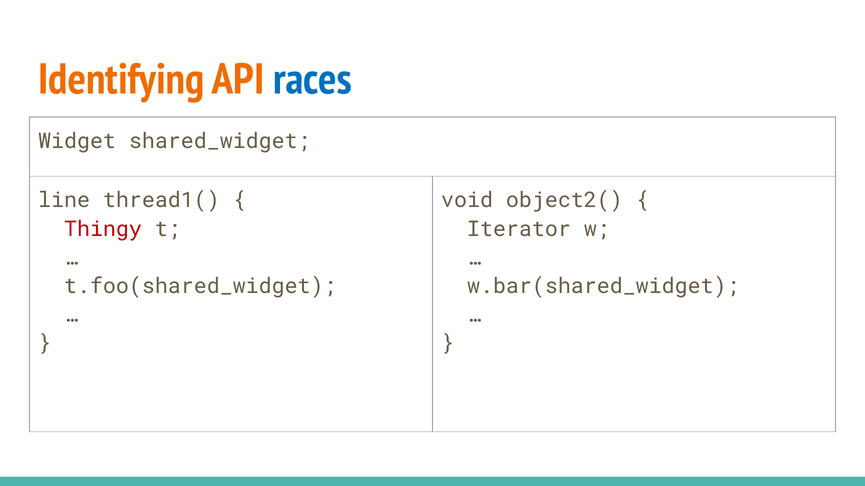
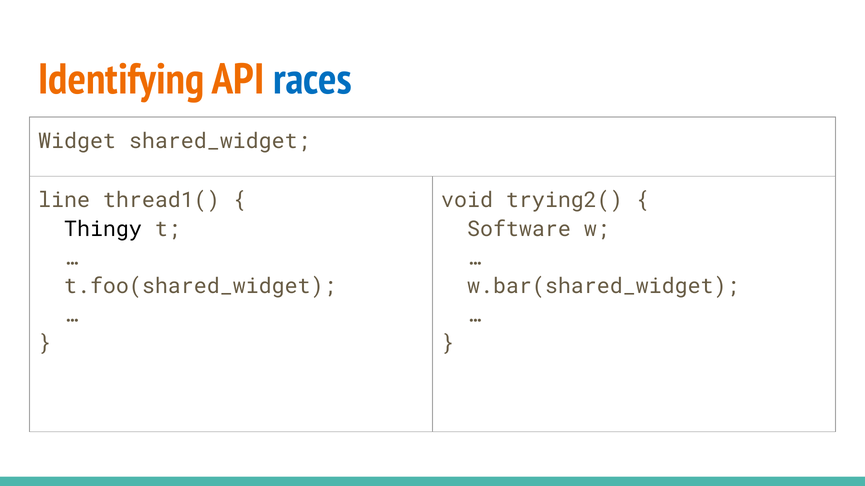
object2(: object2( -> trying2(
Thingy colour: red -> black
Iterator: Iterator -> Software
